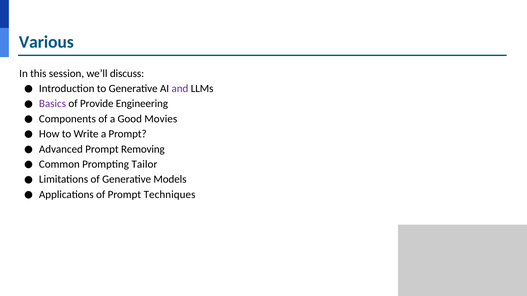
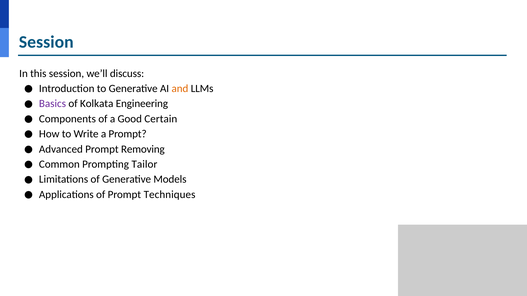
Various at (46, 42): Various -> Session
and colour: purple -> orange
Provide: Provide -> Kolkata
Movies: Movies -> Certain
